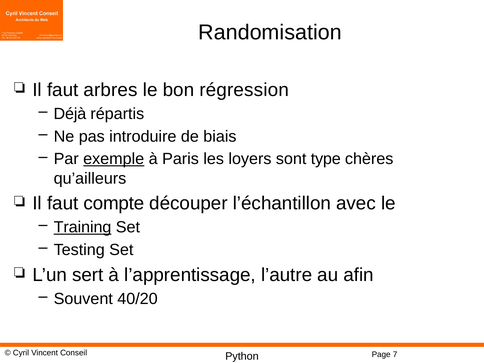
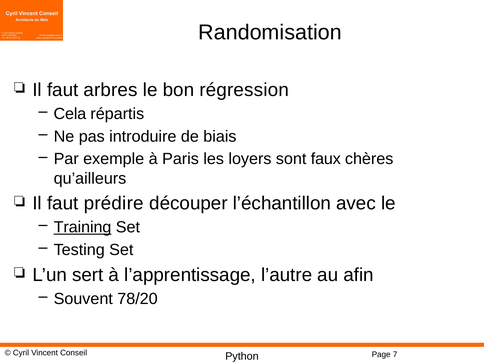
Déjà: Déjà -> Cela
exemple underline: present -> none
type: type -> faux
compte: compte -> prédire
40/20: 40/20 -> 78/20
